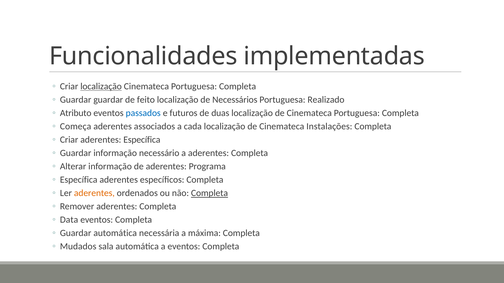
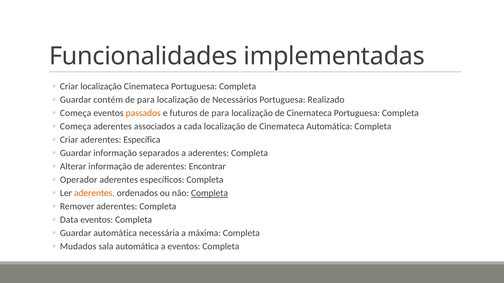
localização at (101, 87) underline: present -> none
Guardar guardar: guardar -> contém
feito at (146, 100): feito -> para
Atributo at (76, 113): Atributo -> Começa
passados colour: blue -> orange
futuros de duas: duas -> para
Cinemateca Instalações: Instalações -> Automática
necessário: necessário -> separados
Programa: Programa -> Encontrar
Específica at (79, 180): Específica -> Operador
